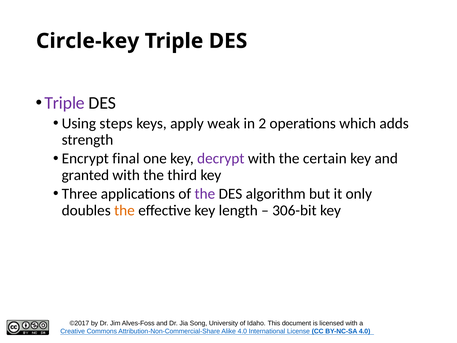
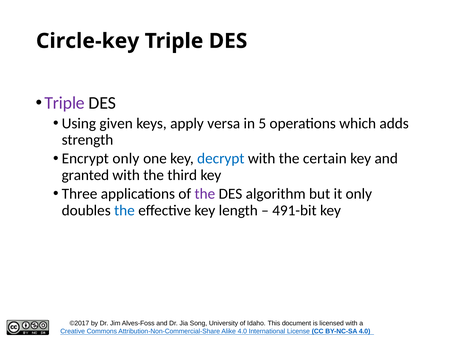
steps: steps -> given
weak: weak -> versa
2: 2 -> 5
Encrypt final: final -> only
decrypt colour: purple -> blue
the at (124, 210) colour: orange -> blue
306-bit: 306-bit -> 491-bit
